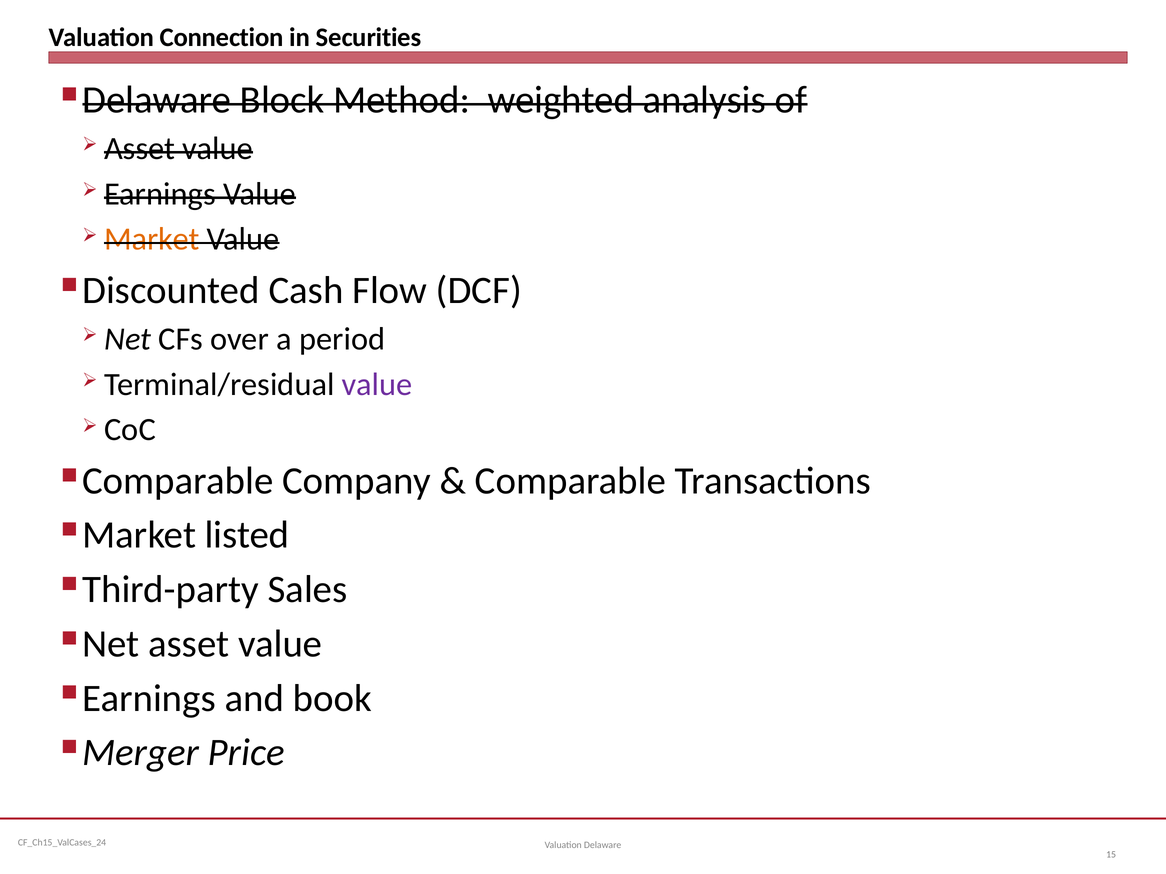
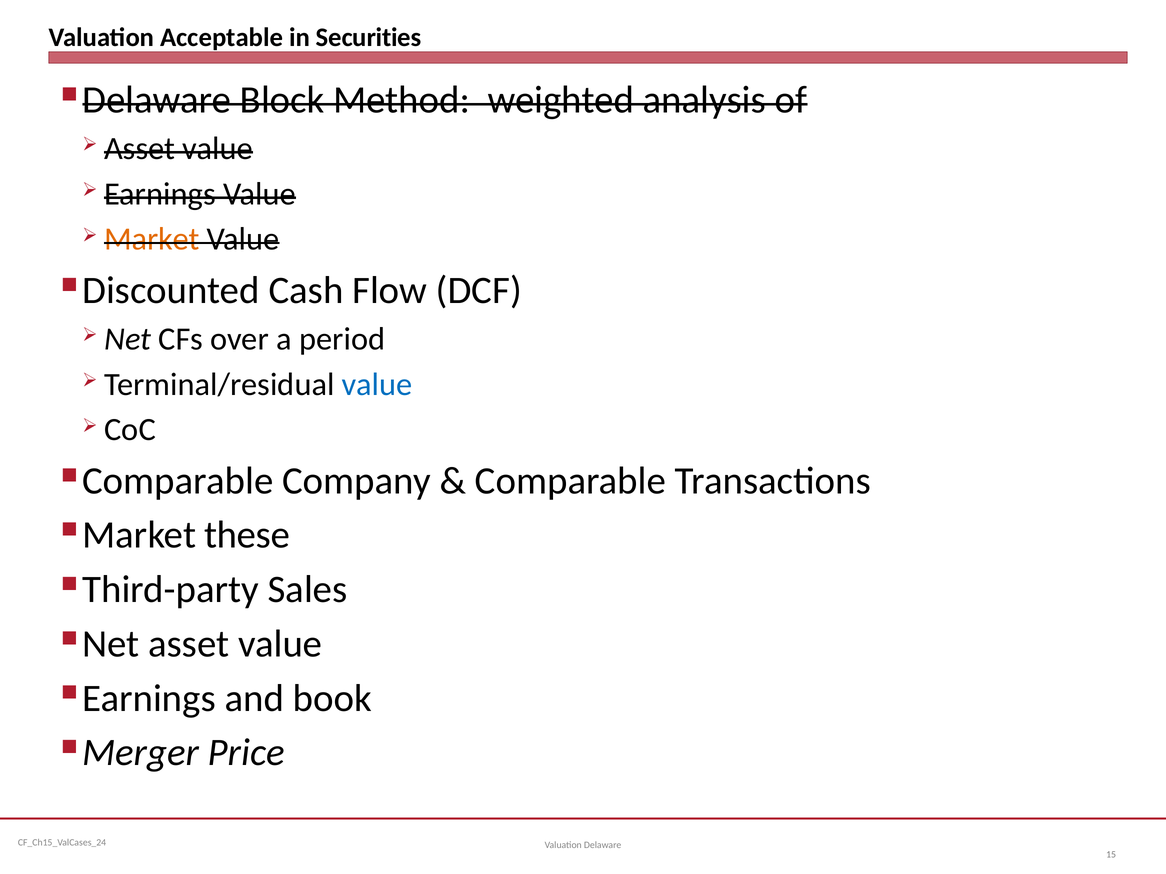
Connection: Connection -> Acceptable
value at (377, 385) colour: purple -> blue
listed: listed -> these
